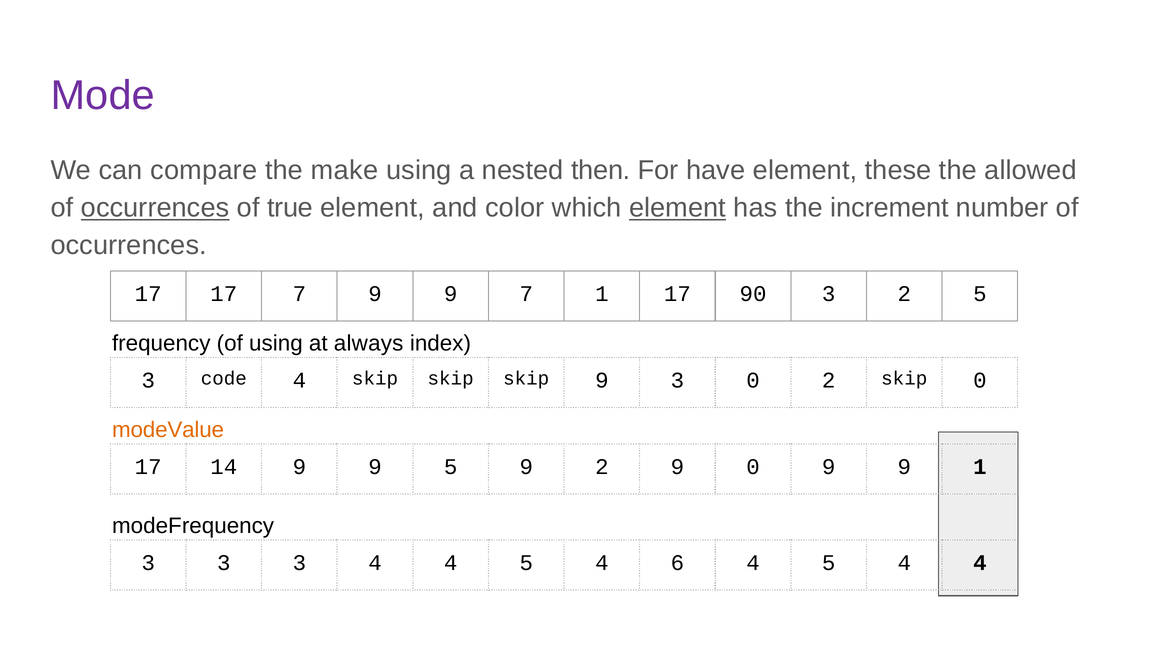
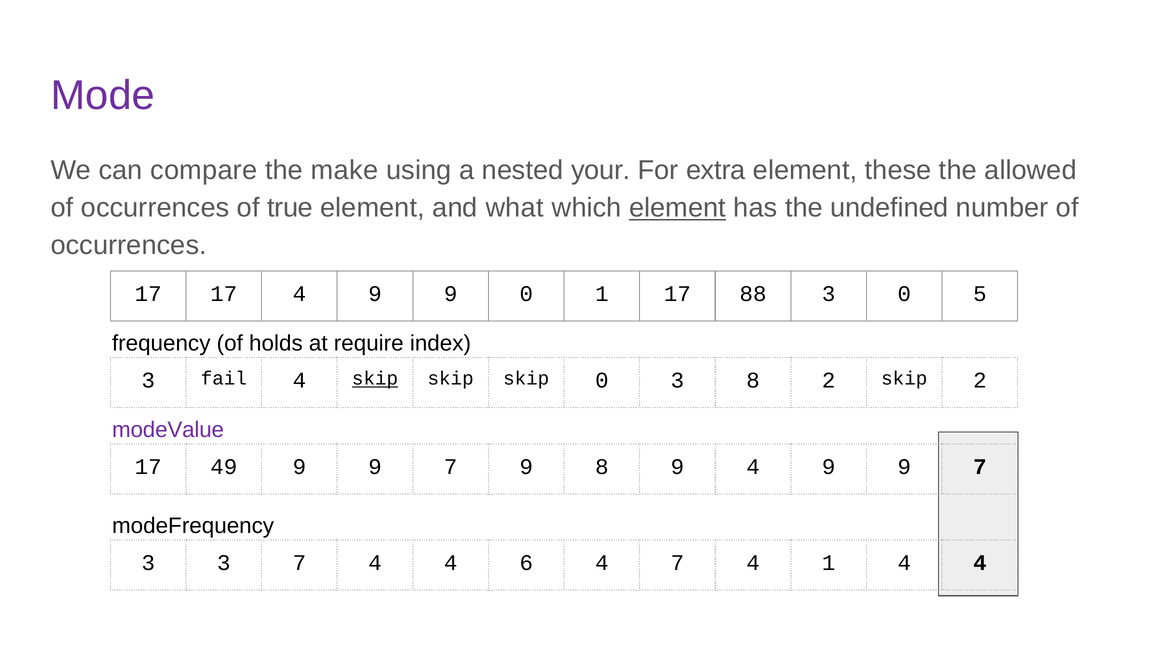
then: then -> your
have: have -> extra
occurrences at (155, 208) underline: present -> none
color: color -> what
increment: increment -> undefined
17 7: 7 -> 4
9 7: 7 -> 0
90: 90 -> 88
3 2: 2 -> 0
of using: using -> holds
always: always -> require
code: code -> fail
skip at (375, 379) underline: none -> present
skip 9: 9 -> 0
3 0: 0 -> 8
skip 0: 0 -> 2
modeValue colour: orange -> purple
14: 14 -> 49
5 at (451, 467): 5 -> 7
9 2: 2 -> 8
9 0: 0 -> 4
1 at (980, 467): 1 -> 7
3 3 3: 3 -> 7
4 4 5: 5 -> 6
4 6: 6 -> 7
5 at (829, 563): 5 -> 1
